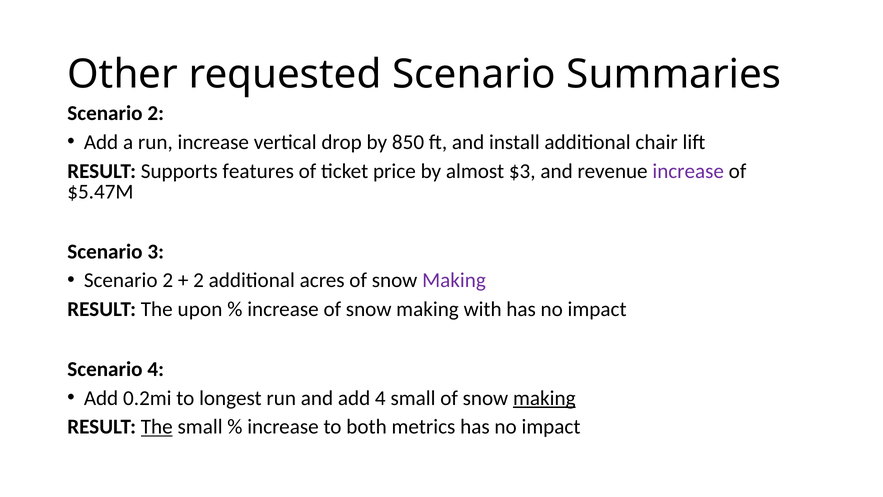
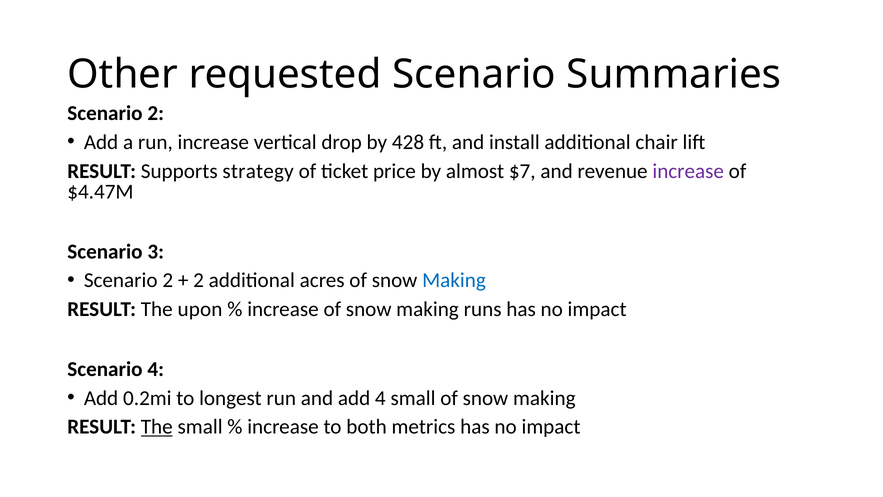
850: 850 -> 428
features: features -> strategy
$3: $3 -> $7
$5.47M: $5.47M -> $4.47M
Making at (454, 280) colour: purple -> blue
with: with -> runs
making at (544, 398) underline: present -> none
